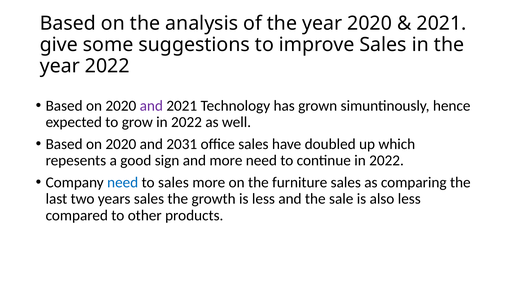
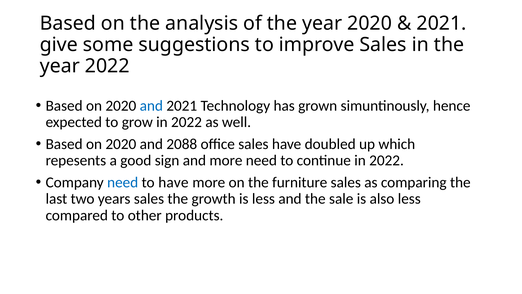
and at (151, 106) colour: purple -> blue
2031: 2031 -> 2088
to sales: sales -> have
